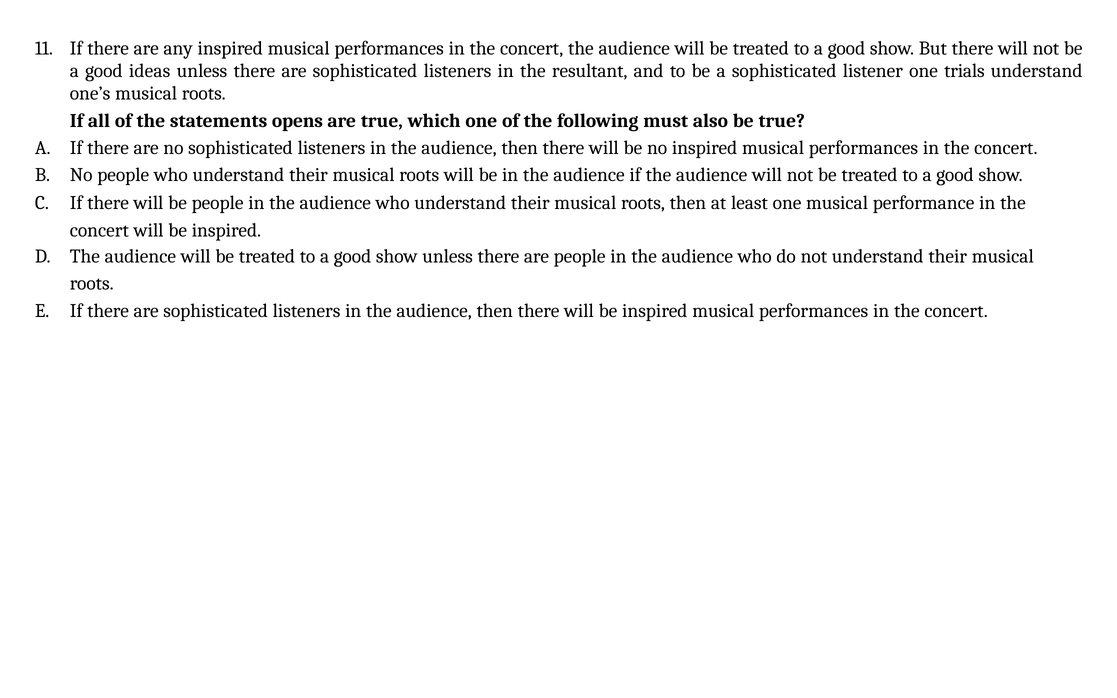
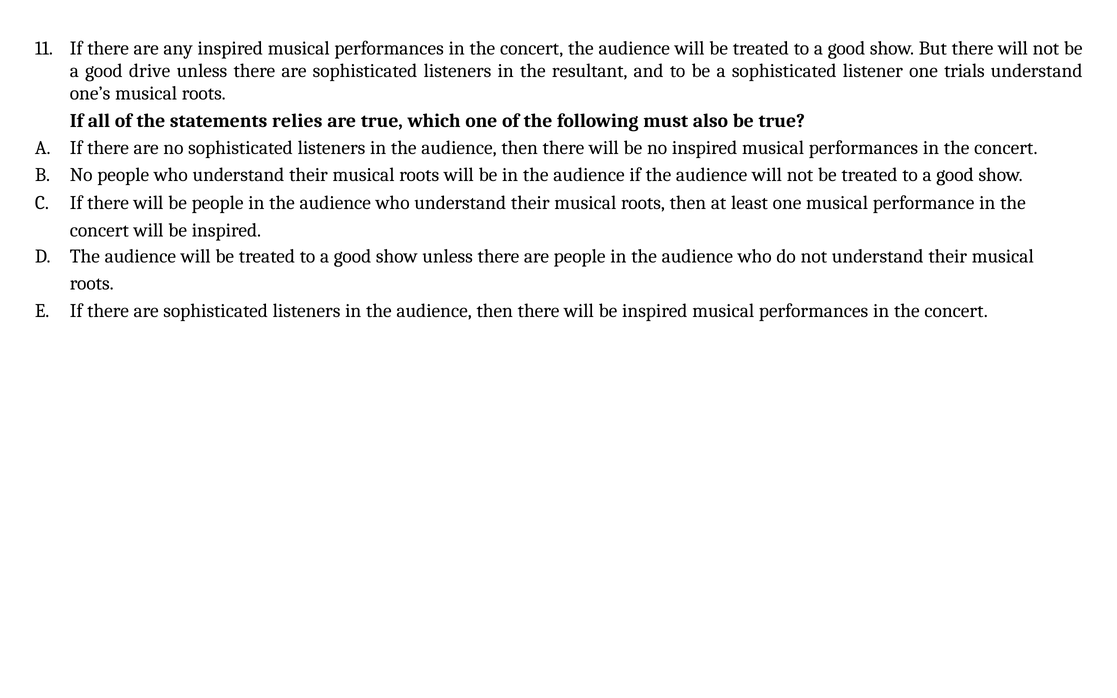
ideas: ideas -> drive
opens: opens -> relies
